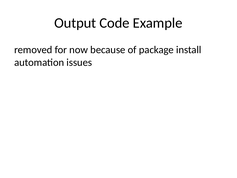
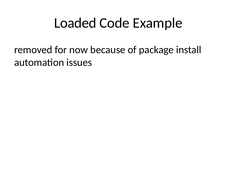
Output: Output -> Loaded
